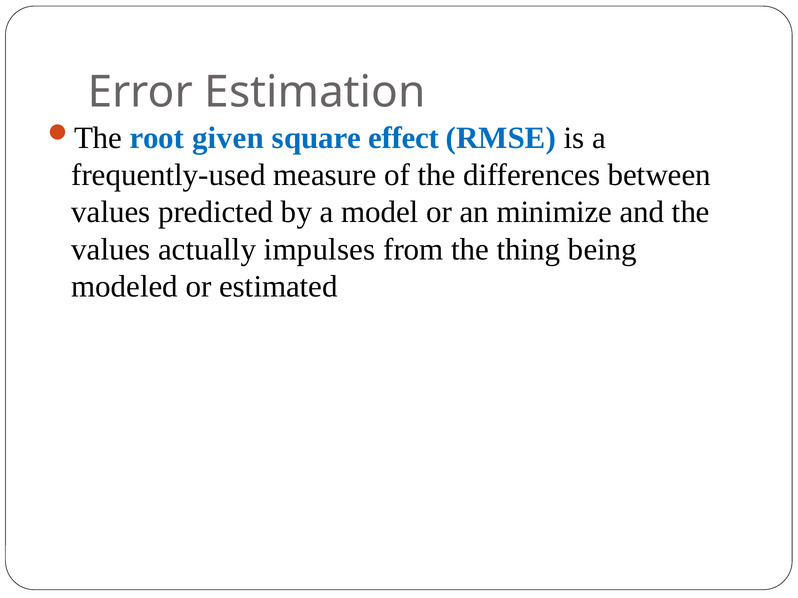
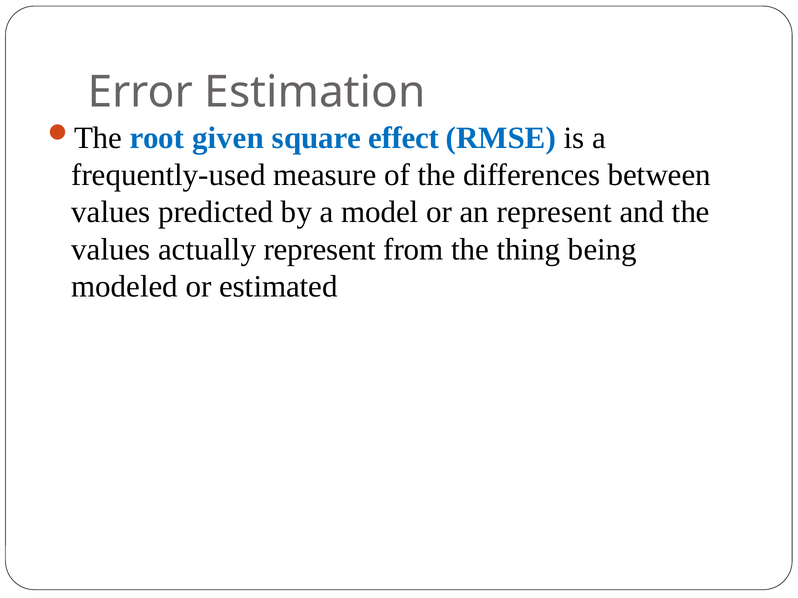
an minimize: minimize -> represent
actually impulses: impulses -> represent
